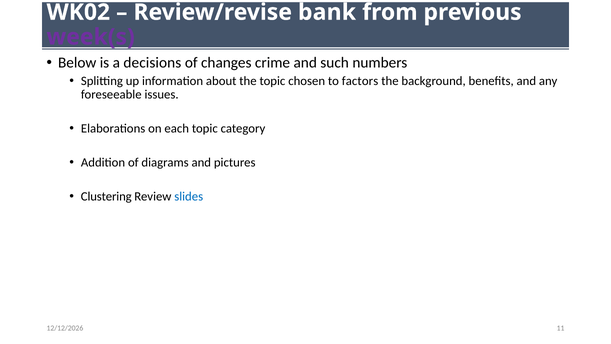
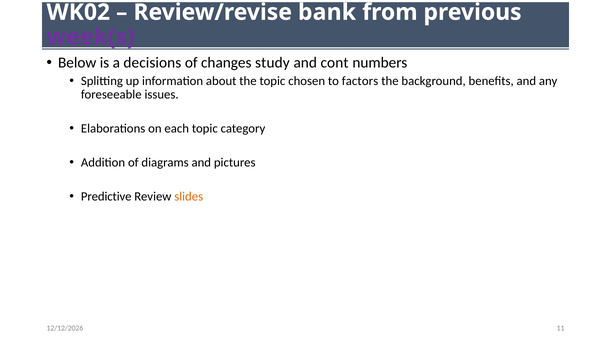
crime: crime -> study
such: such -> cont
Clustering: Clustering -> Predictive
slides colour: blue -> orange
